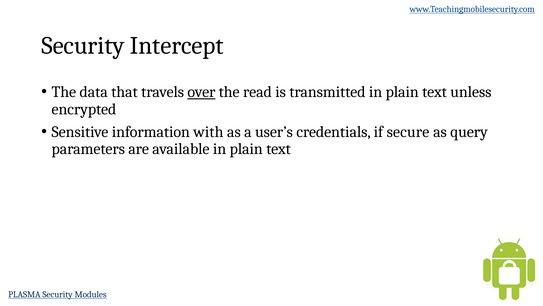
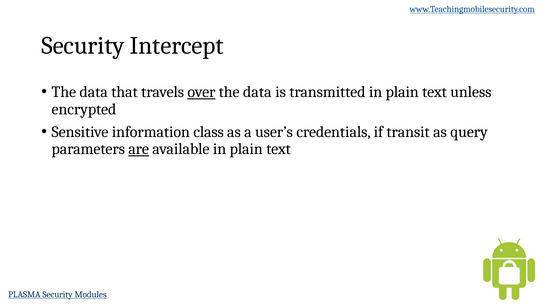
read at (257, 92): read -> data
with: with -> class
secure: secure -> transit
are underline: none -> present
